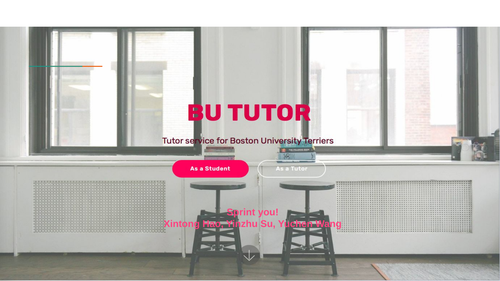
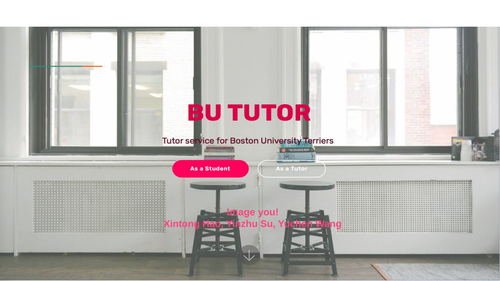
Sprint: Sprint -> Image
